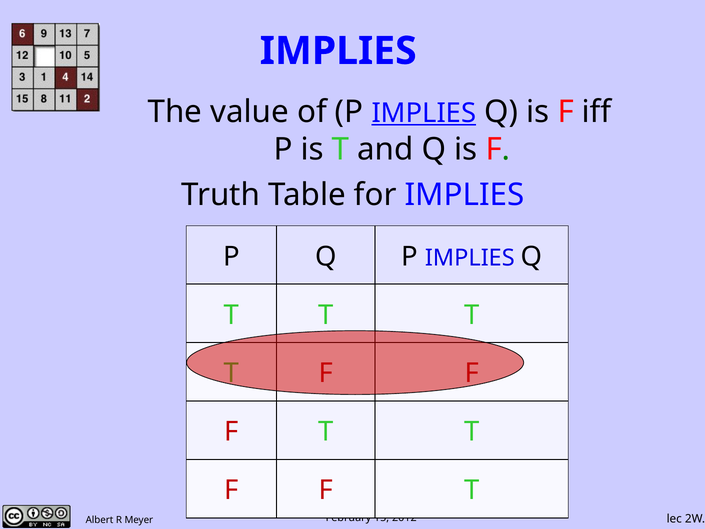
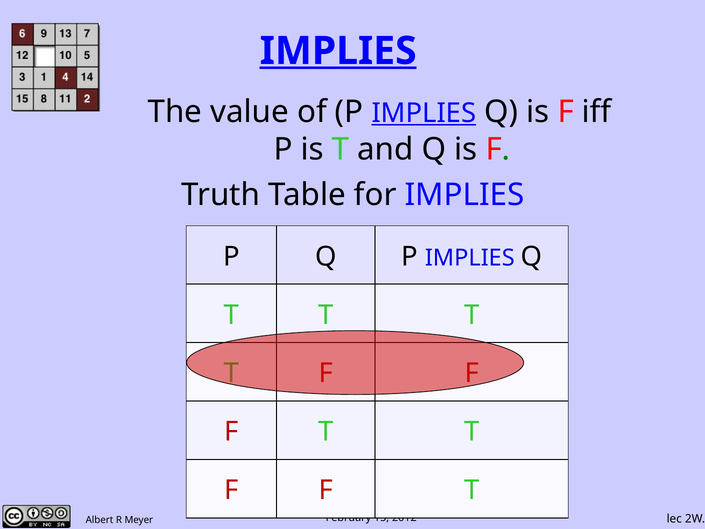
IMPLIES at (338, 51) underline: none -> present
